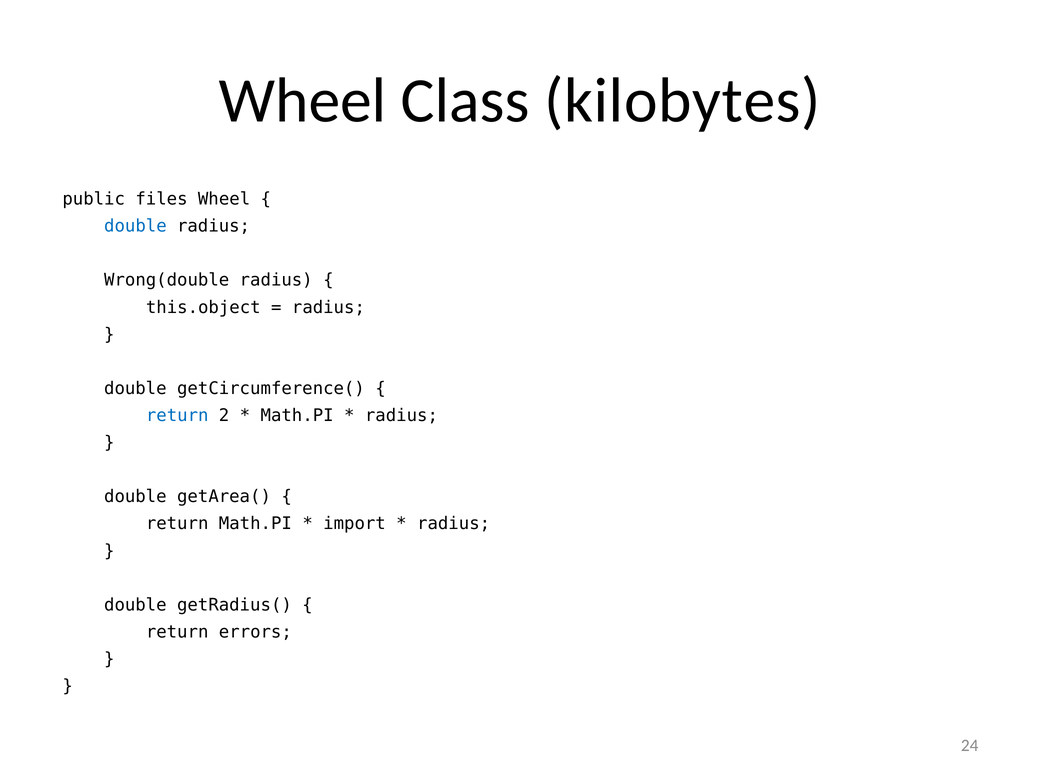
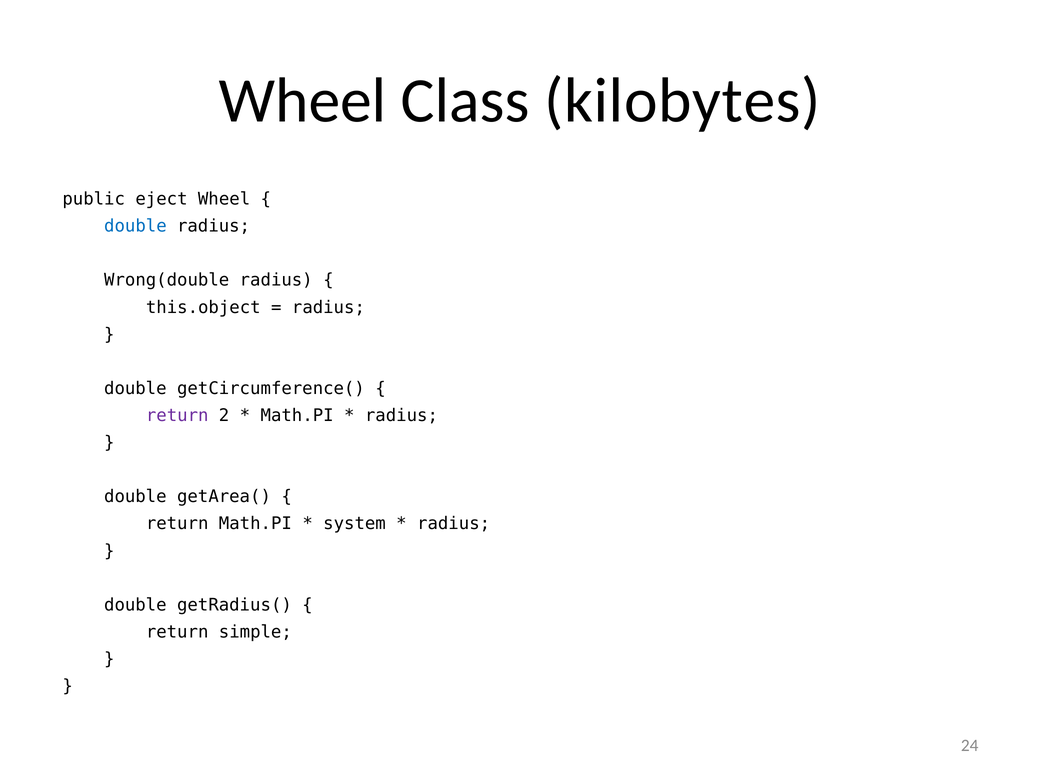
files: files -> eject
return at (177, 415) colour: blue -> purple
import: import -> system
errors: errors -> simple
